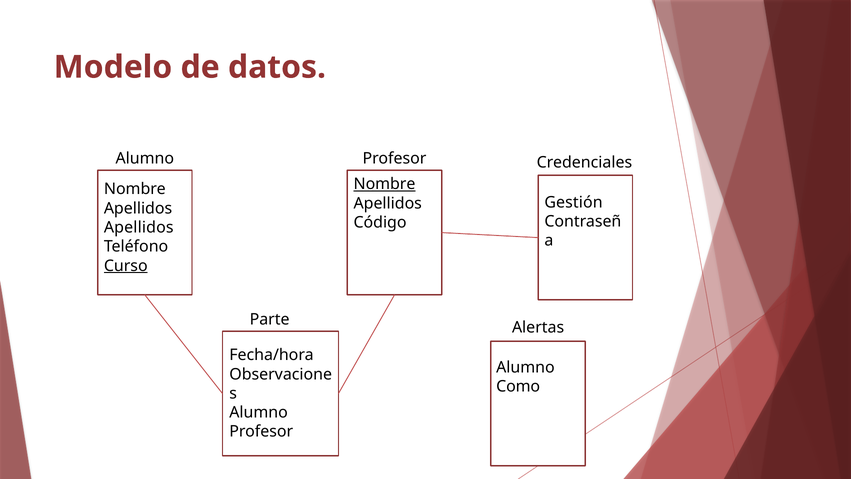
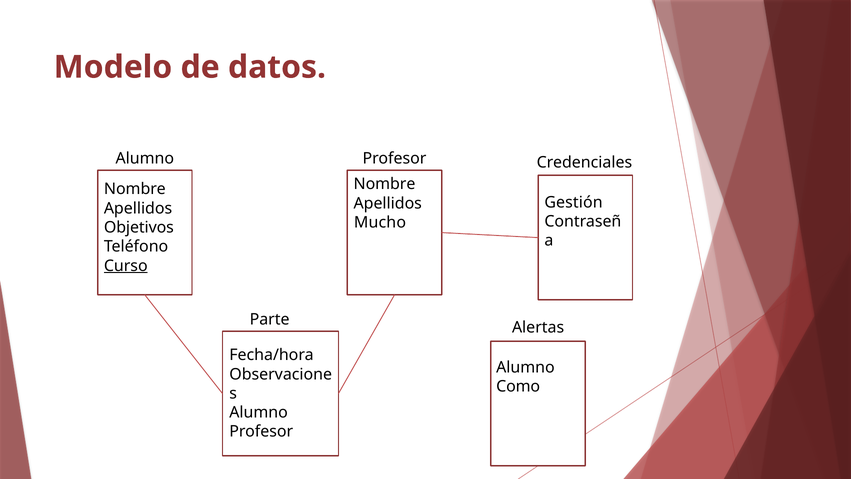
Nombre at (384, 184) underline: present -> none
Código: Código -> Mucho
Apellidos at (139, 227): Apellidos -> Objetivos
